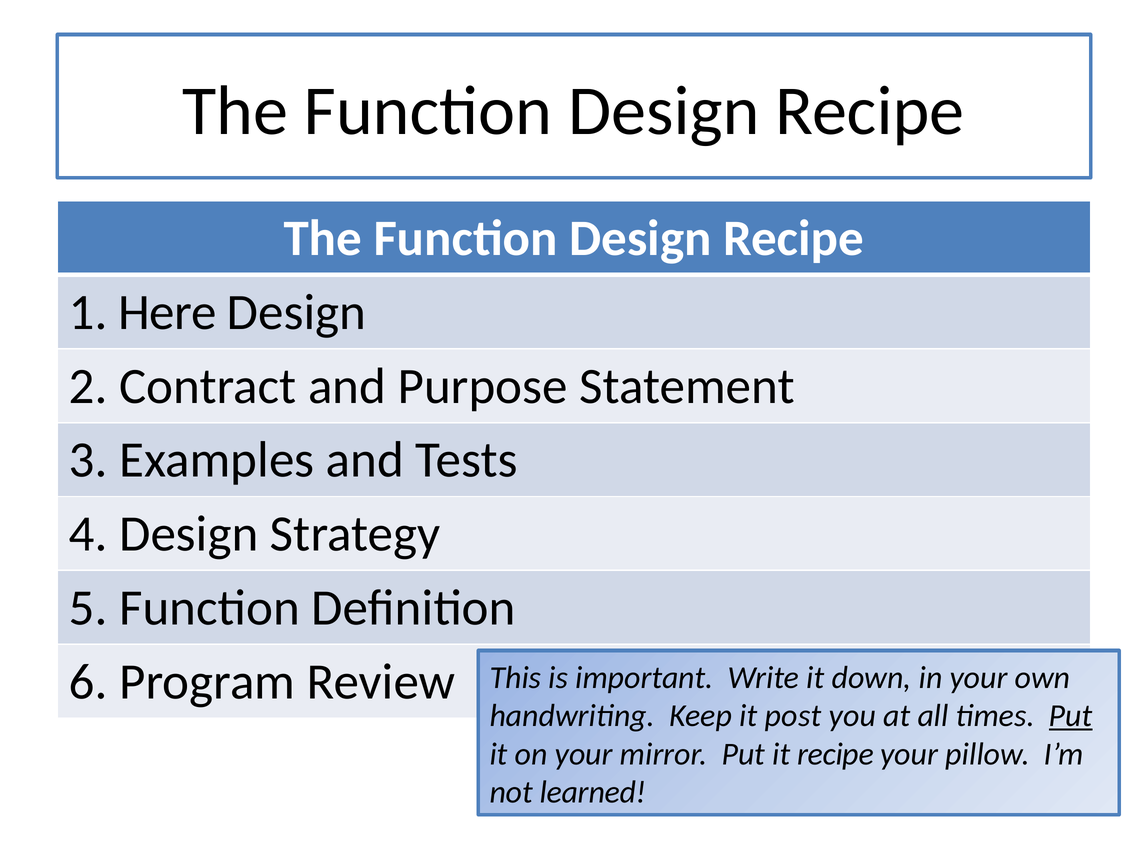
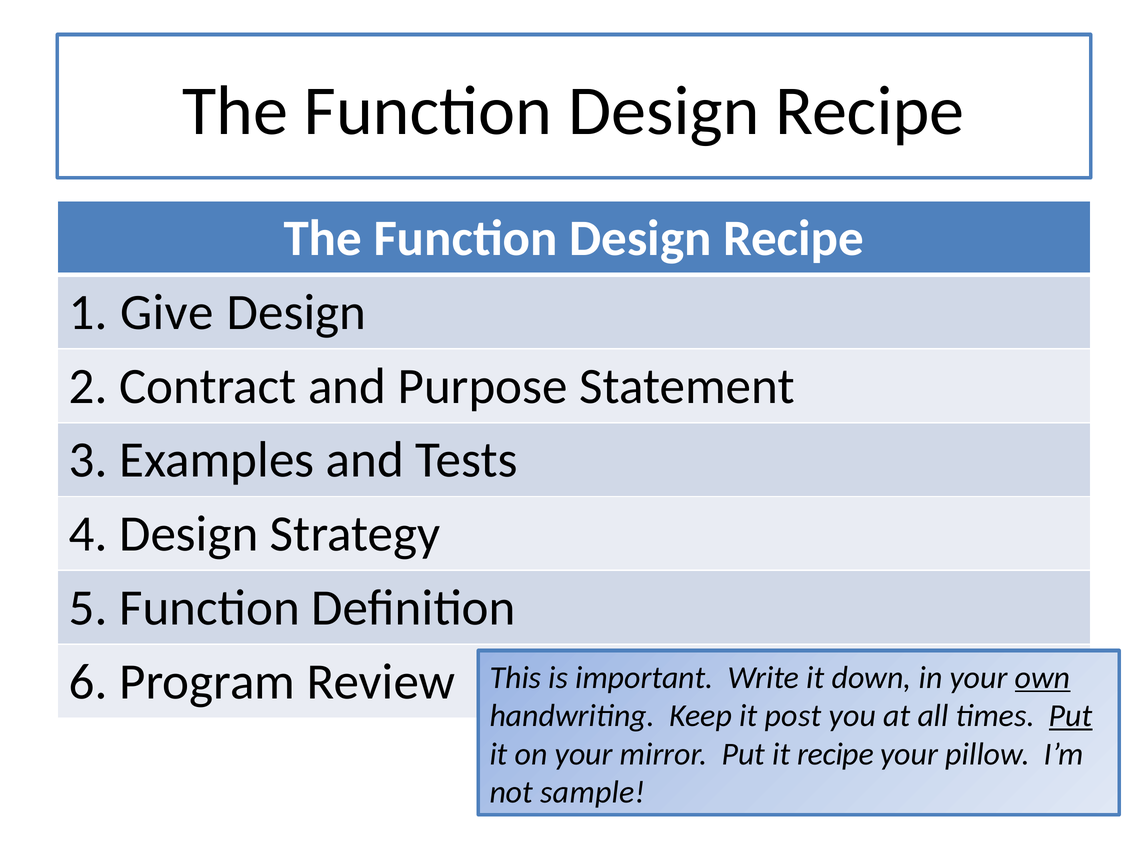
Here: Here -> Give
own underline: none -> present
learned: learned -> sample
